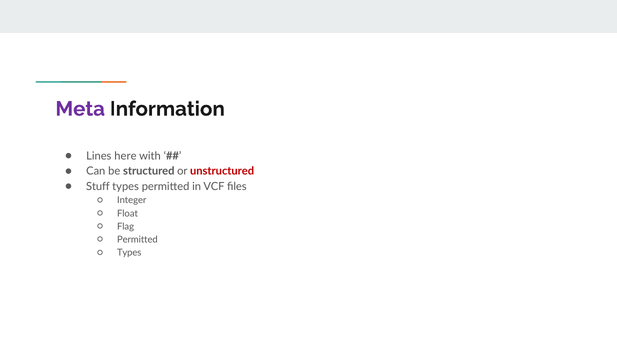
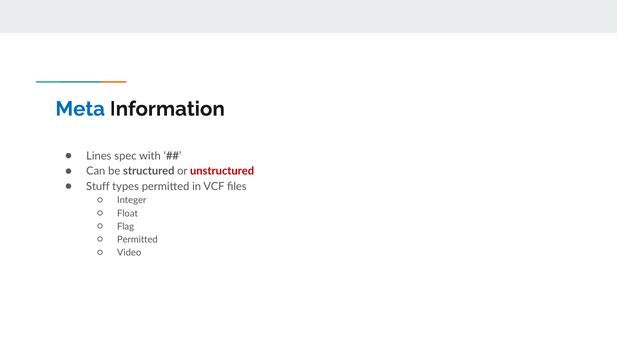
Meta colour: purple -> blue
here: here -> spec
Types at (129, 253): Types -> Video
